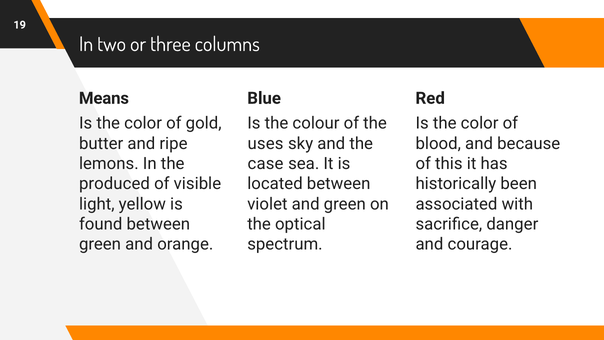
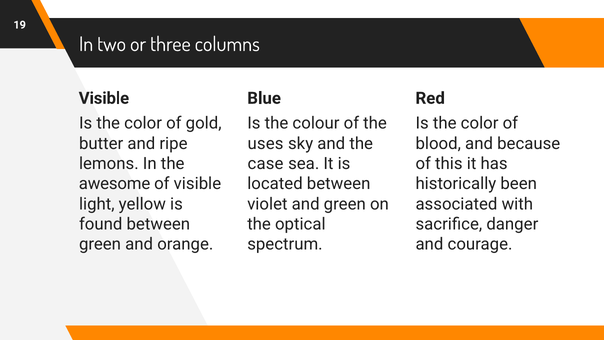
Means at (104, 98): Means -> Visible
produced: produced -> awesome
